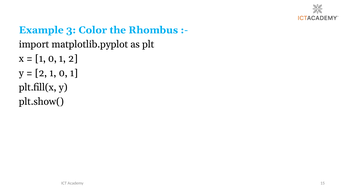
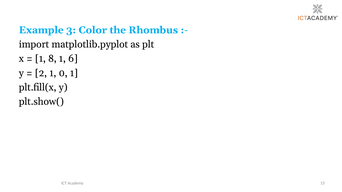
0 at (52, 59): 0 -> 8
1 2: 2 -> 6
